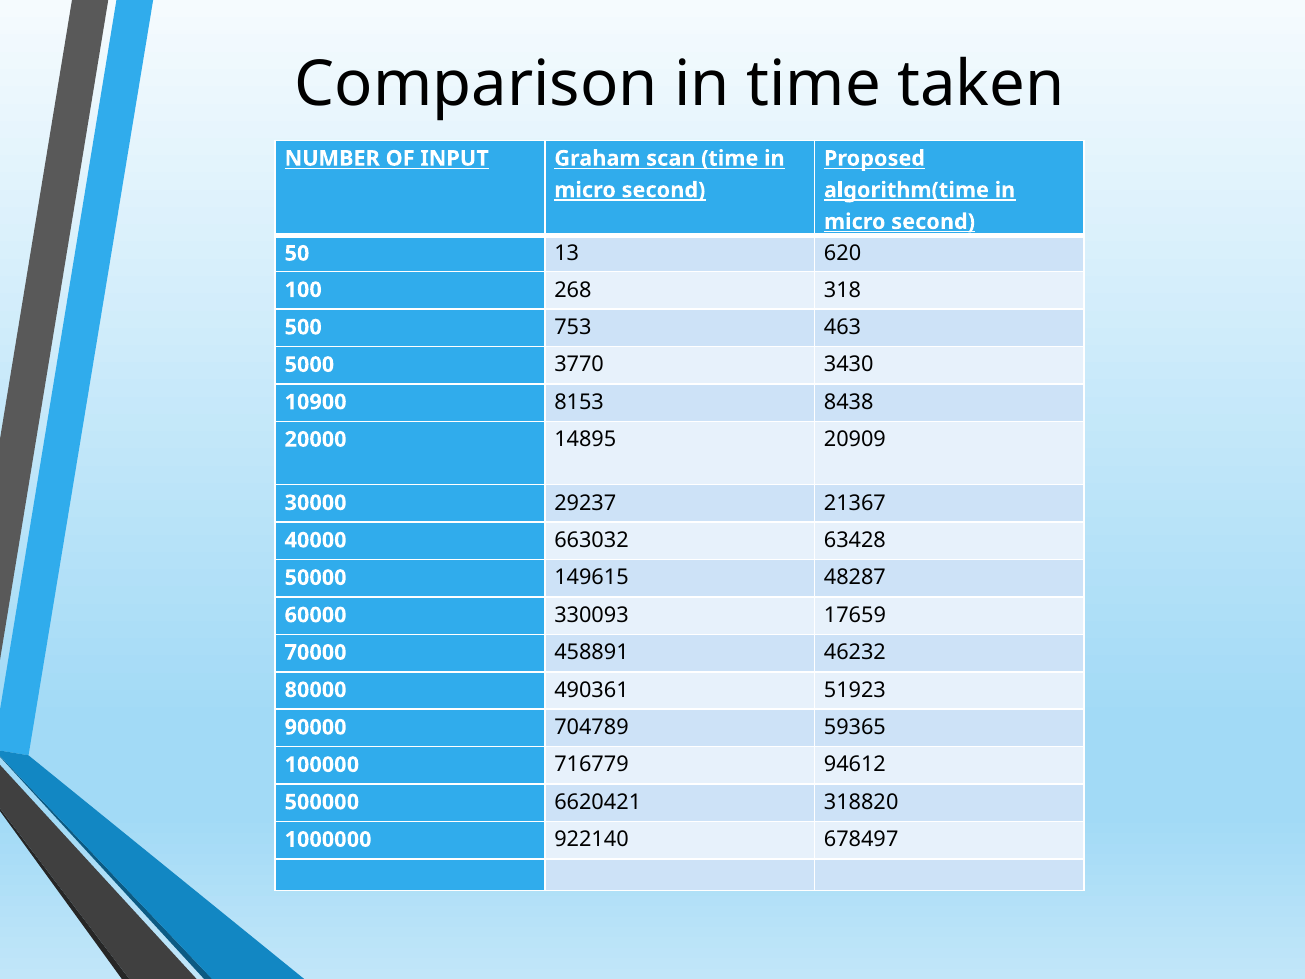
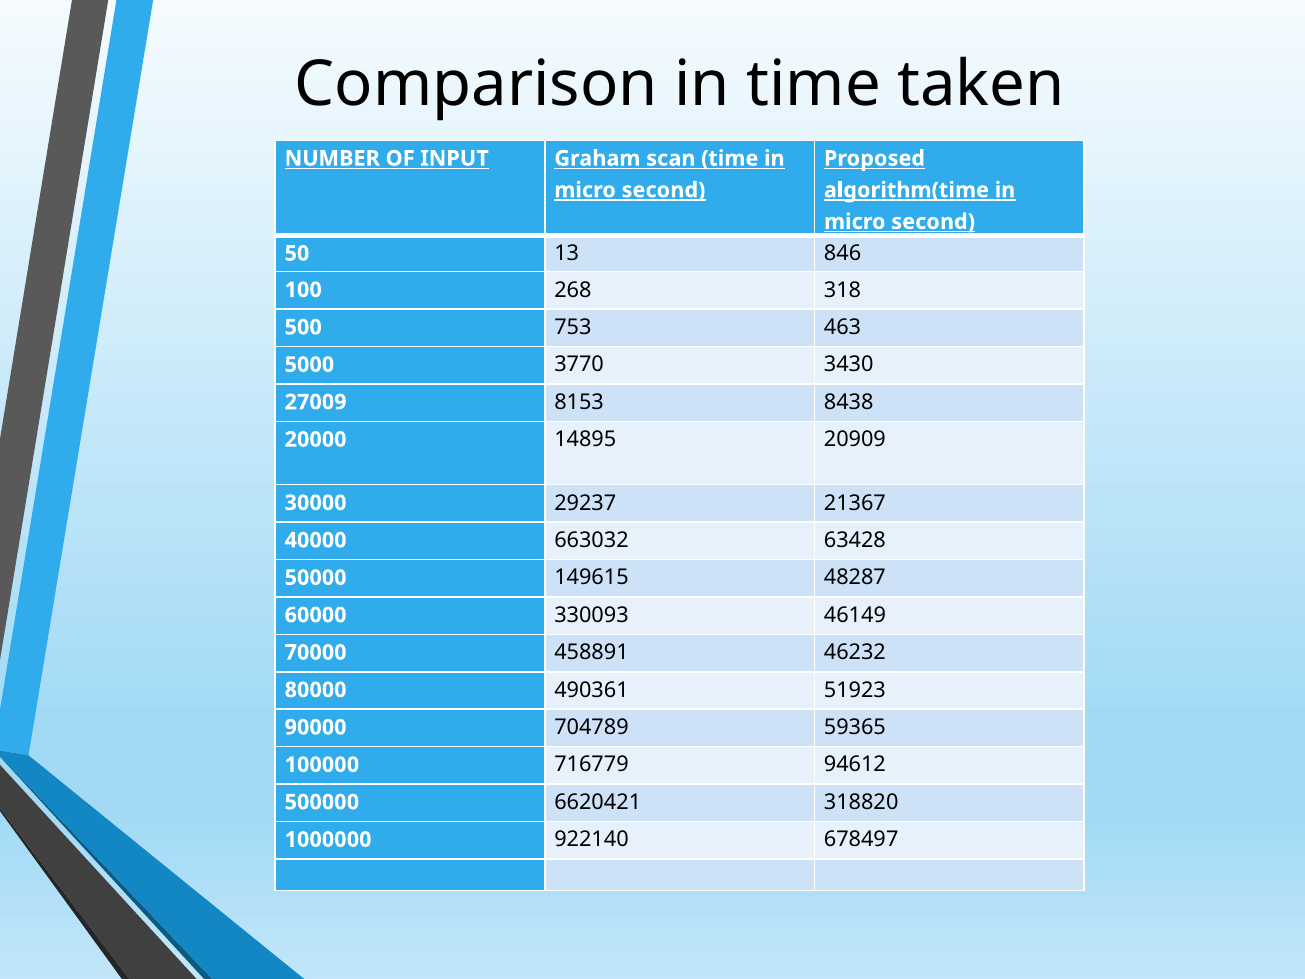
620: 620 -> 846
10900: 10900 -> 27009
17659: 17659 -> 46149
